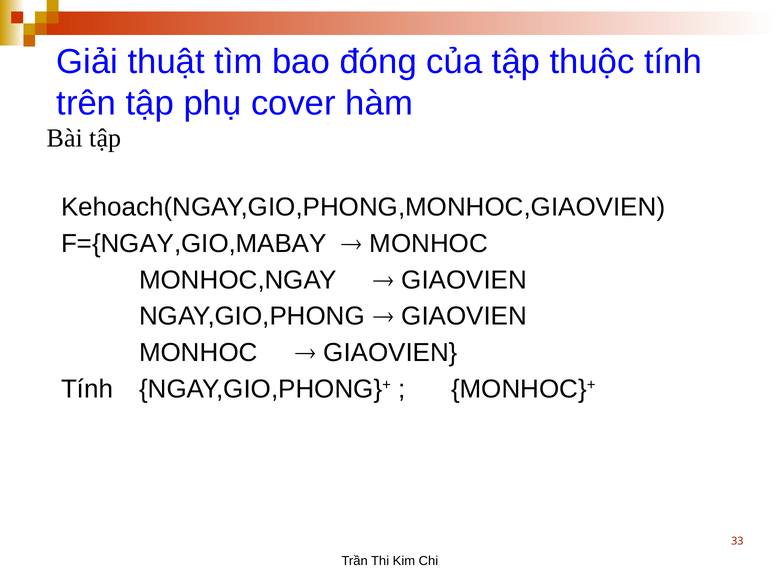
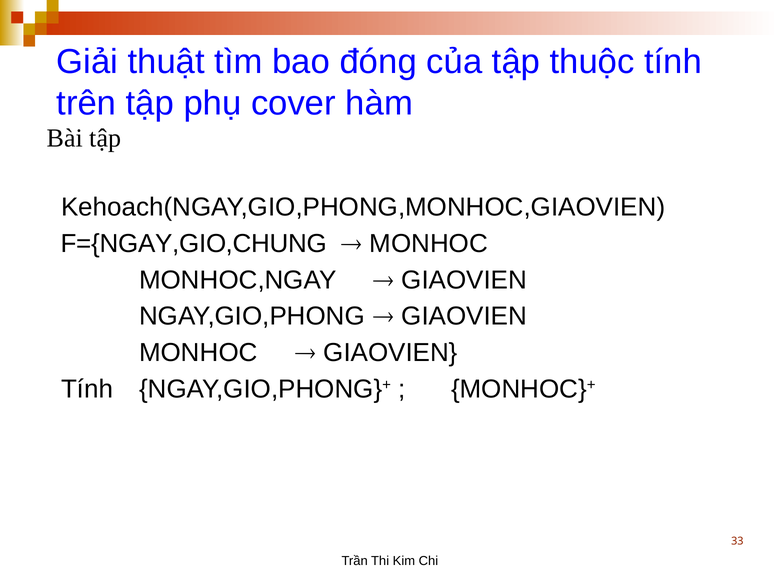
F={NGAY,GIO,MABAY: F={NGAY,GIO,MABAY -> F={NGAY,GIO,CHUNG
